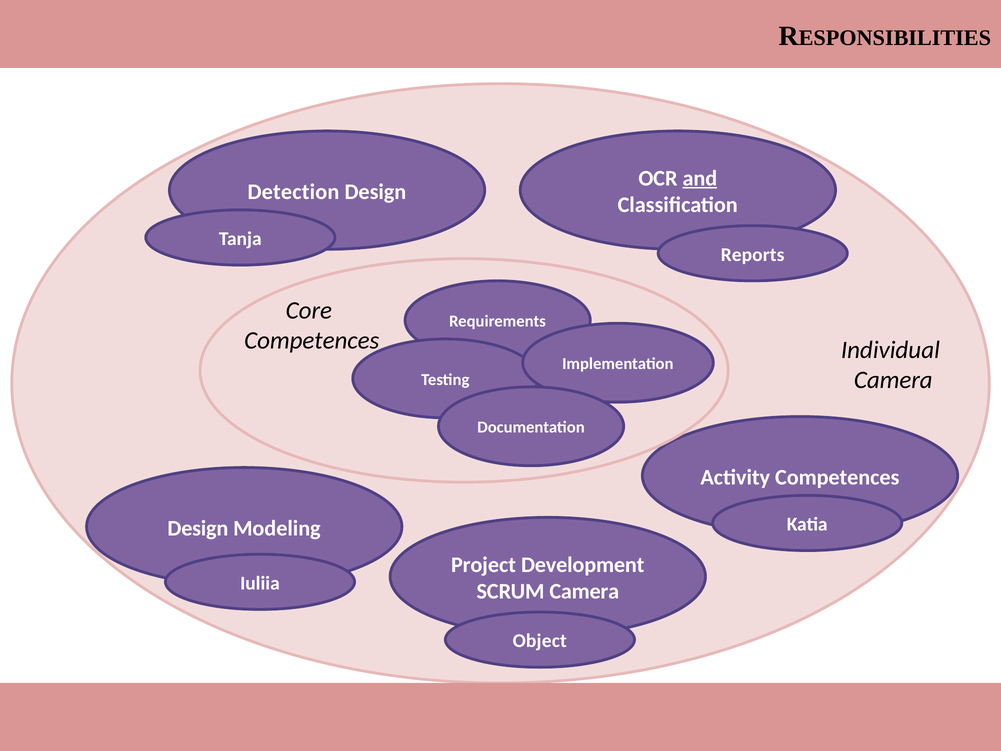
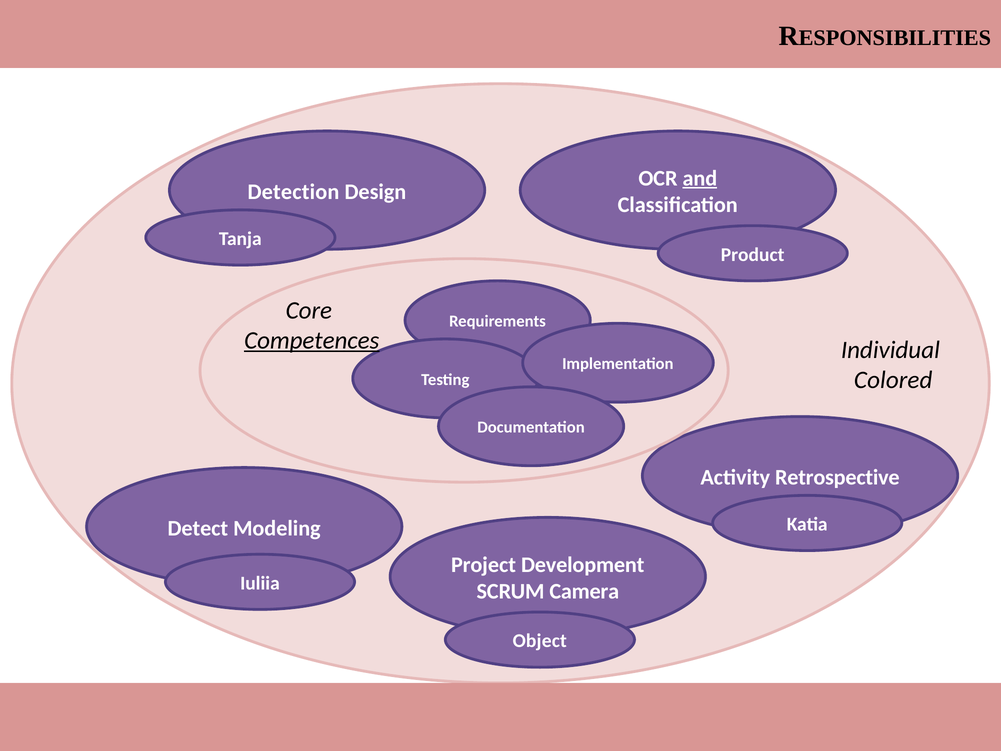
Reports: Reports -> Product
Competences at (312, 341) underline: none -> present
Camera at (893, 380): Camera -> Colored
Competences at (837, 477): Competences -> Retrospective
Design at (198, 528): Design -> Detect
